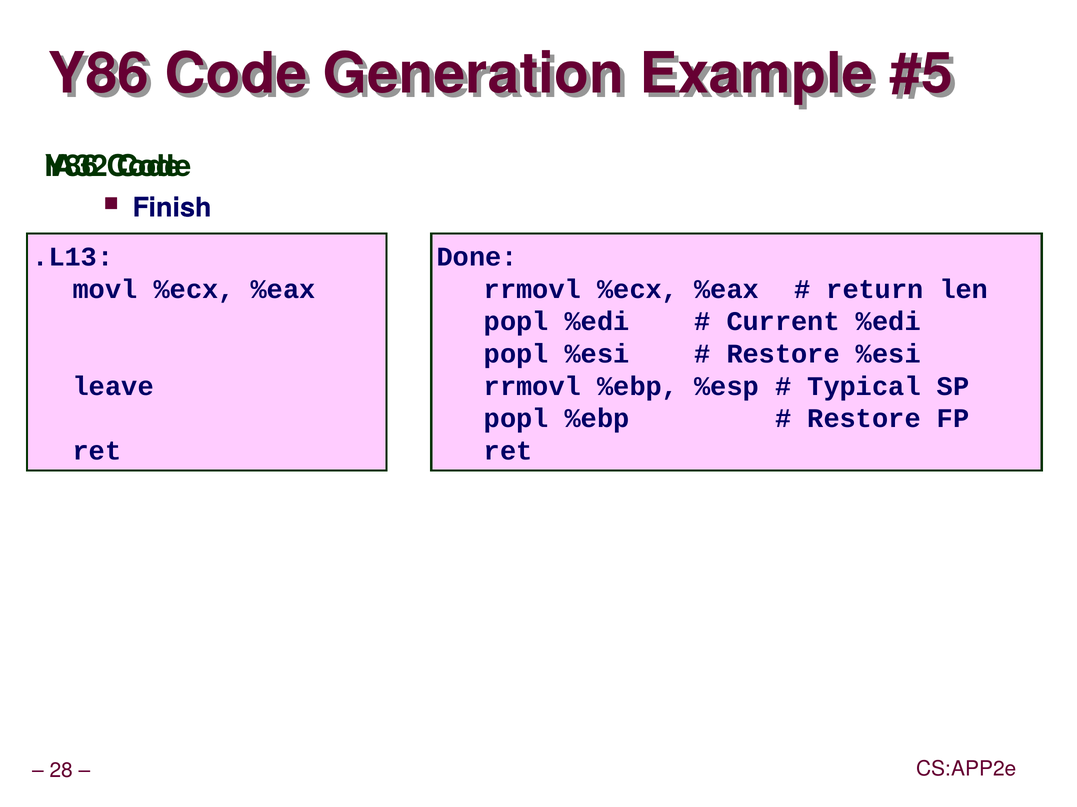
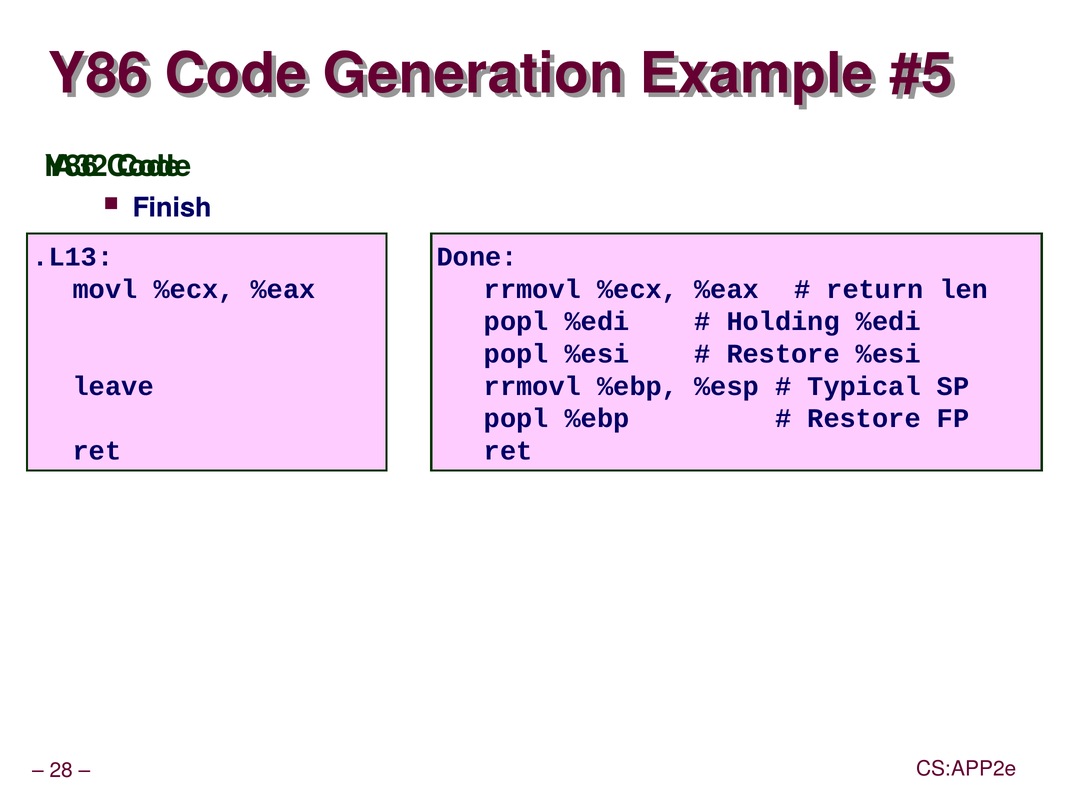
Current: Current -> Holding
